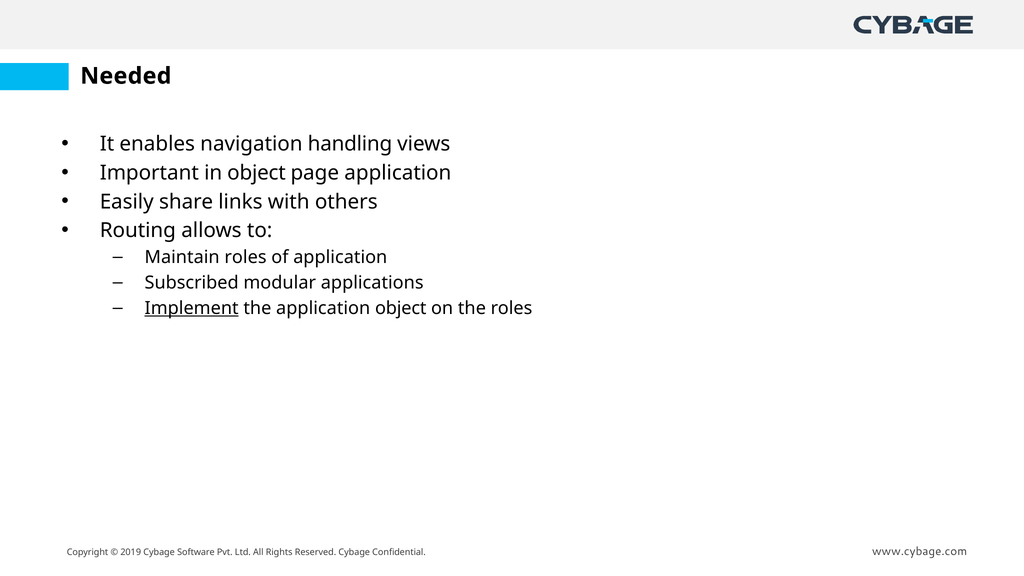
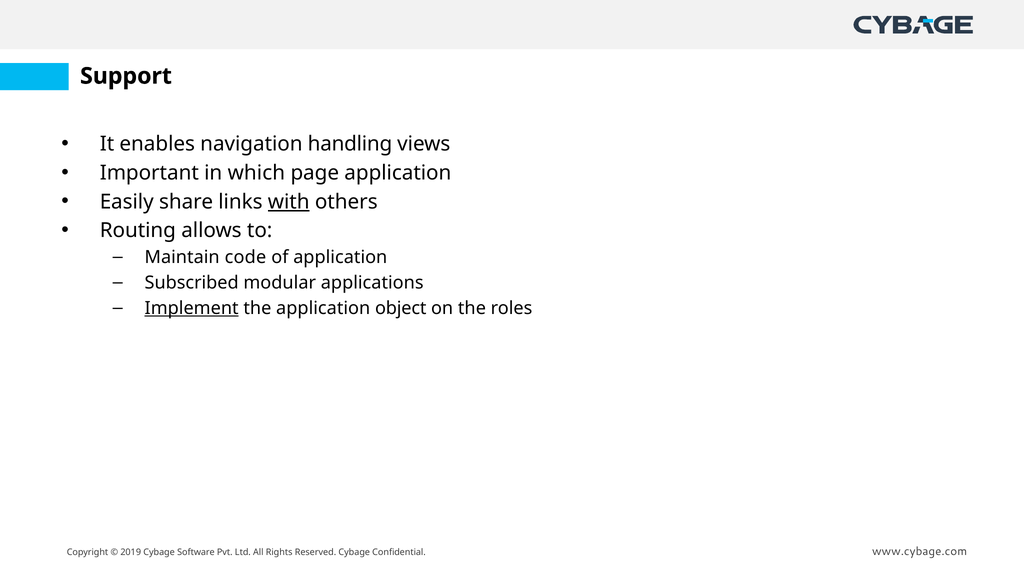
Needed: Needed -> Support
in object: object -> which
with underline: none -> present
Maintain roles: roles -> code
